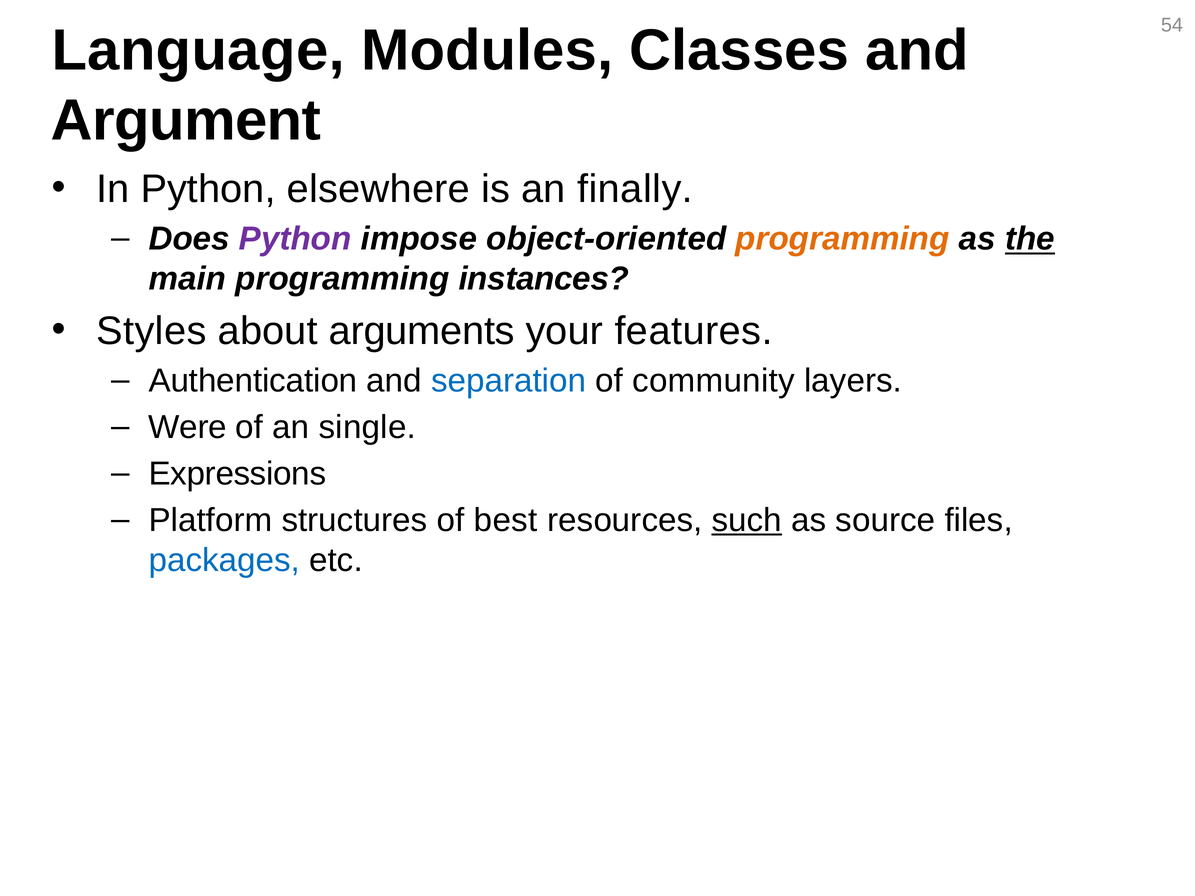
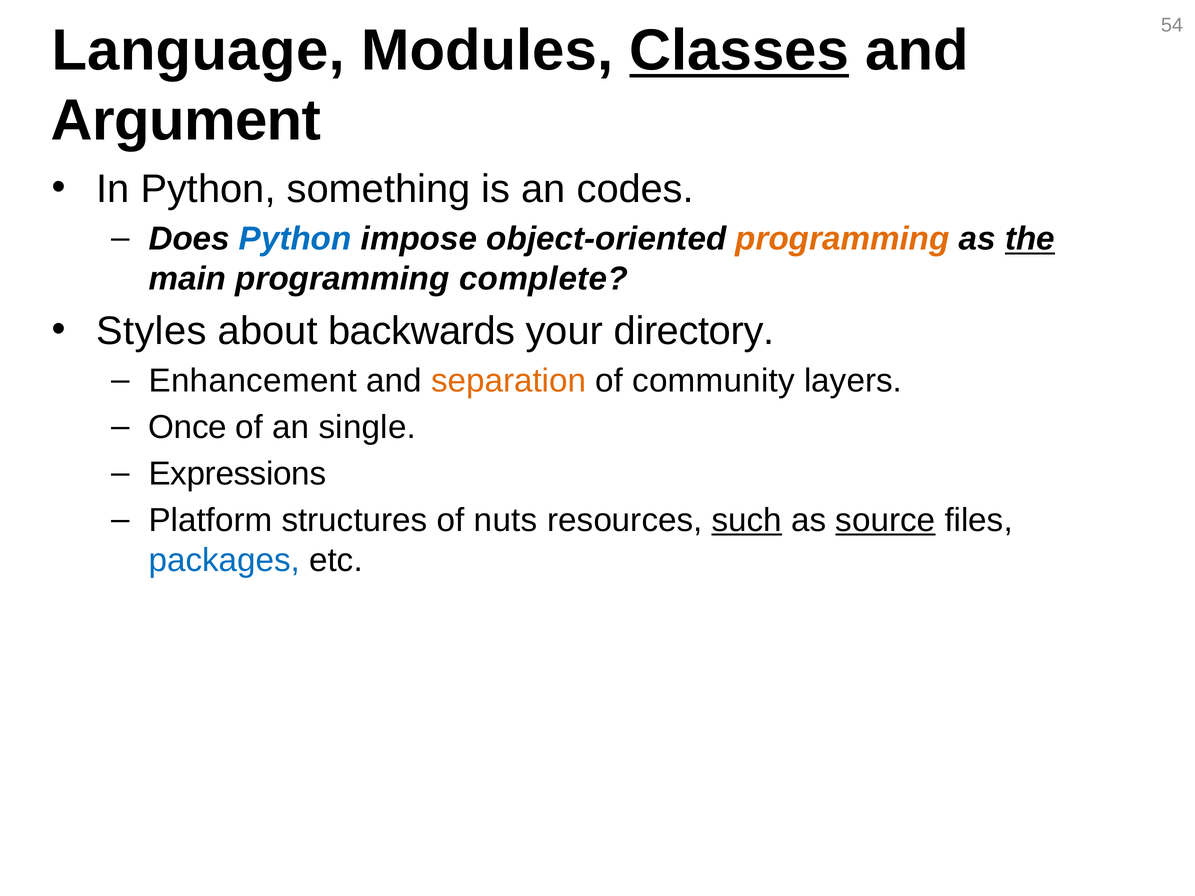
Classes underline: none -> present
elsewhere: elsewhere -> something
finally: finally -> codes
Python at (295, 239) colour: purple -> blue
instances: instances -> complete
arguments: arguments -> backwards
features: features -> directory
Authentication: Authentication -> Enhancement
separation colour: blue -> orange
Were: Were -> Once
best: best -> nuts
source underline: none -> present
